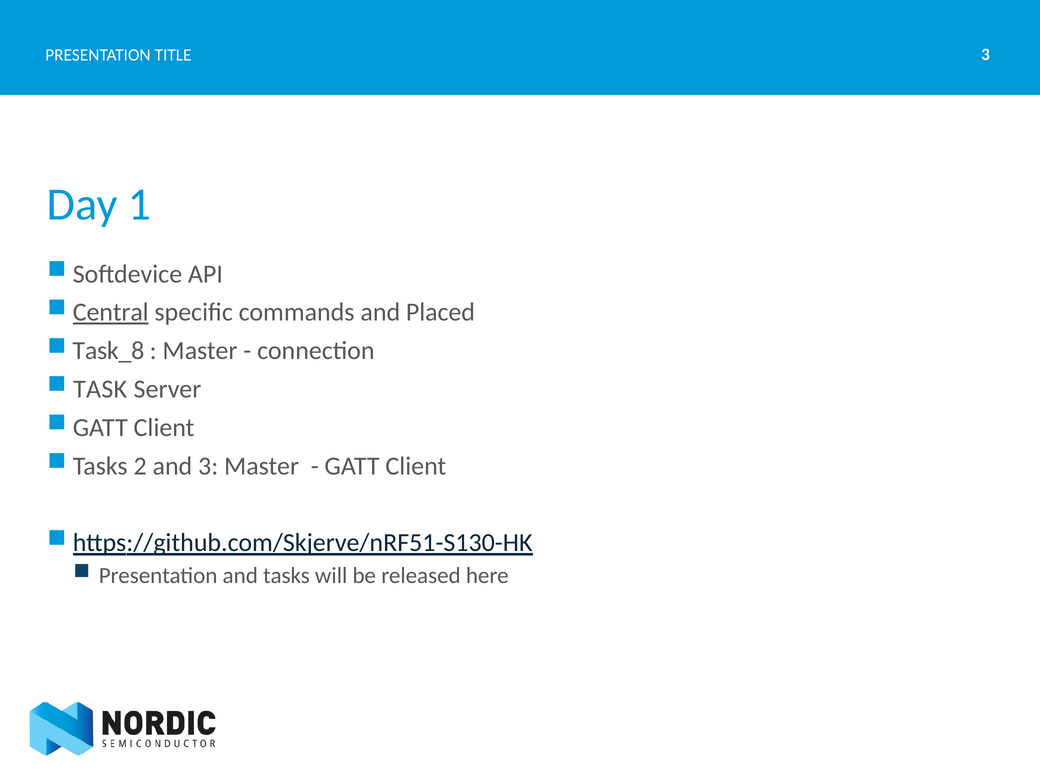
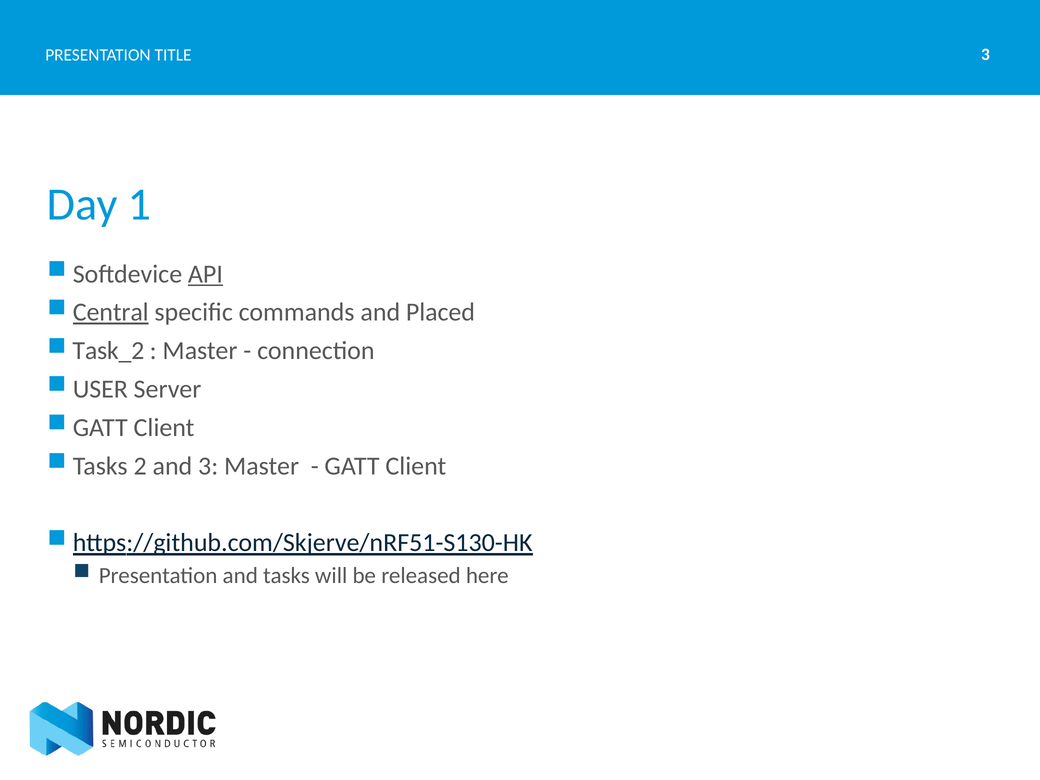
API underline: none -> present
Task_8: Task_8 -> Task_2
TASK: TASK -> USER
